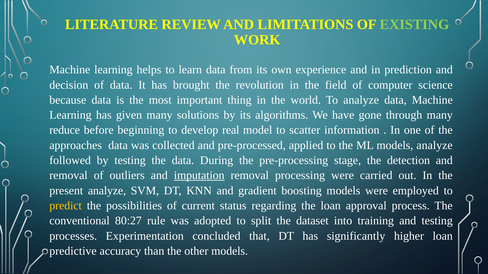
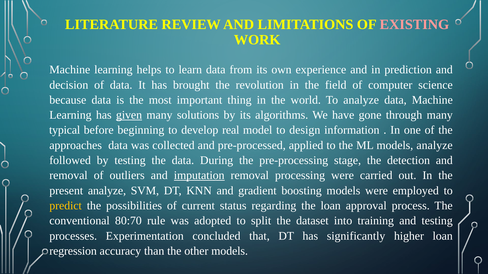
EXISTING colour: light green -> pink
given underline: none -> present
reduce: reduce -> typical
scatter: scatter -> design
80:27: 80:27 -> 80:70
predictive: predictive -> regression
